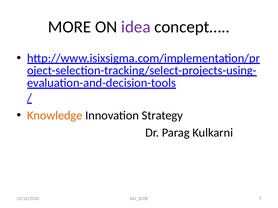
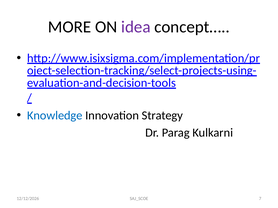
Knowledge colour: orange -> blue
